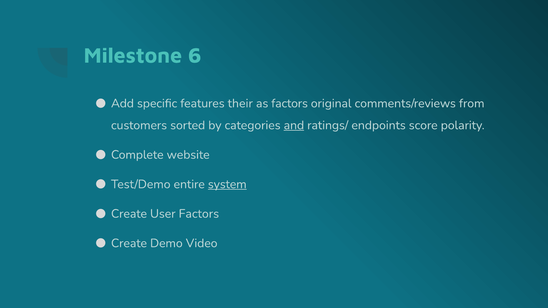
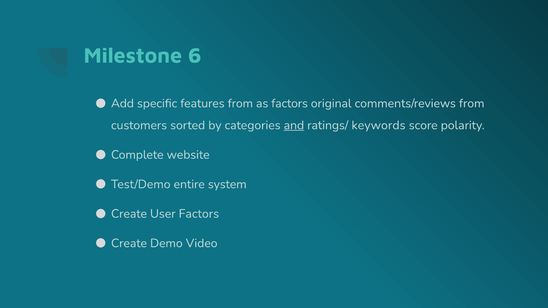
features their: their -> from
endpoints: endpoints -> keywords
system underline: present -> none
